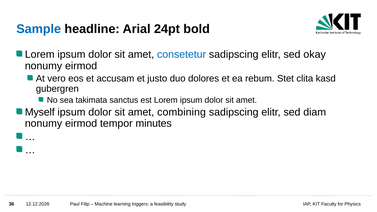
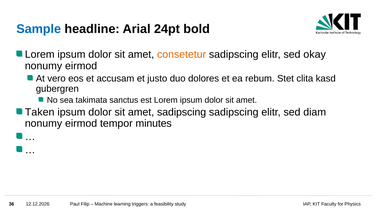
consetetur colour: blue -> orange
Myself: Myself -> Taken
amet combining: combining -> sadipscing
